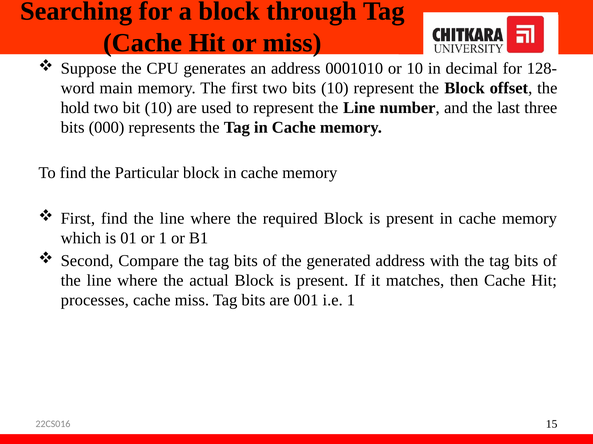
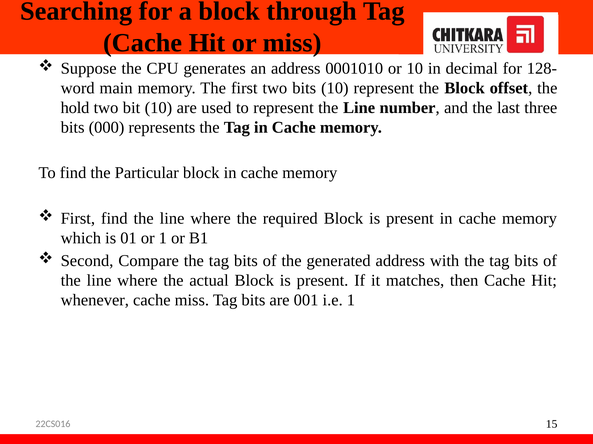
processes: processes -> whenever
